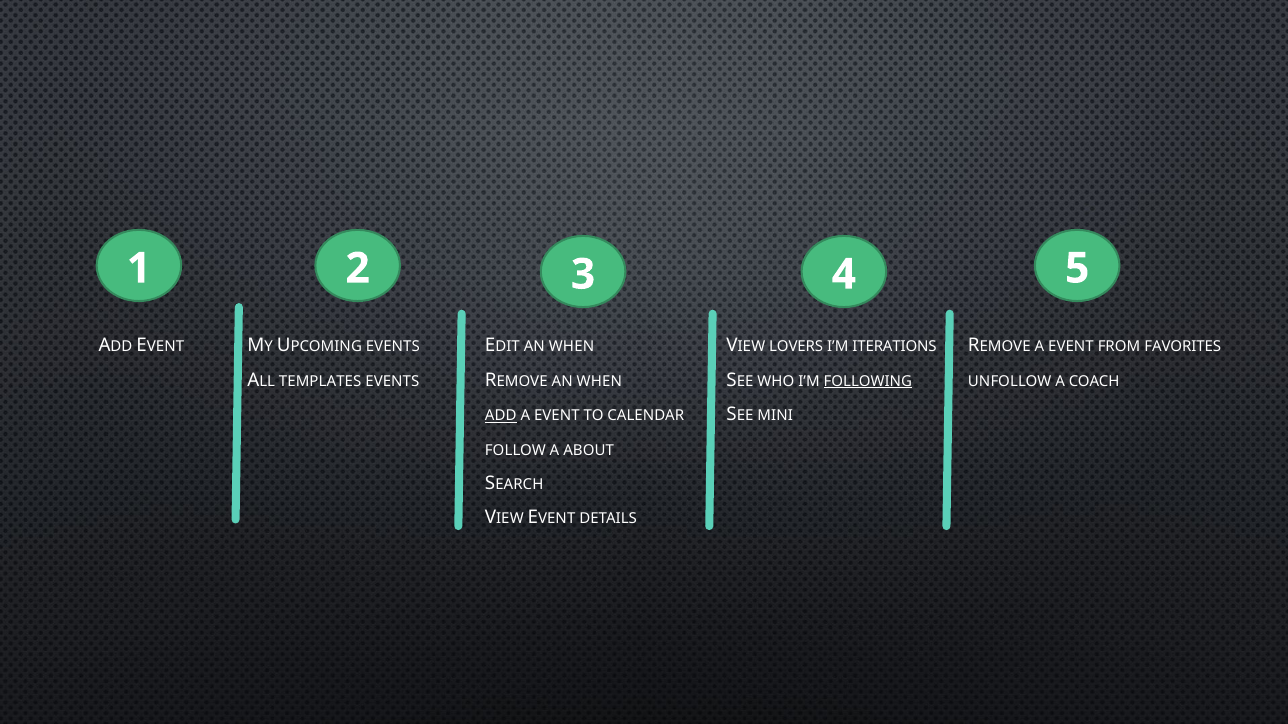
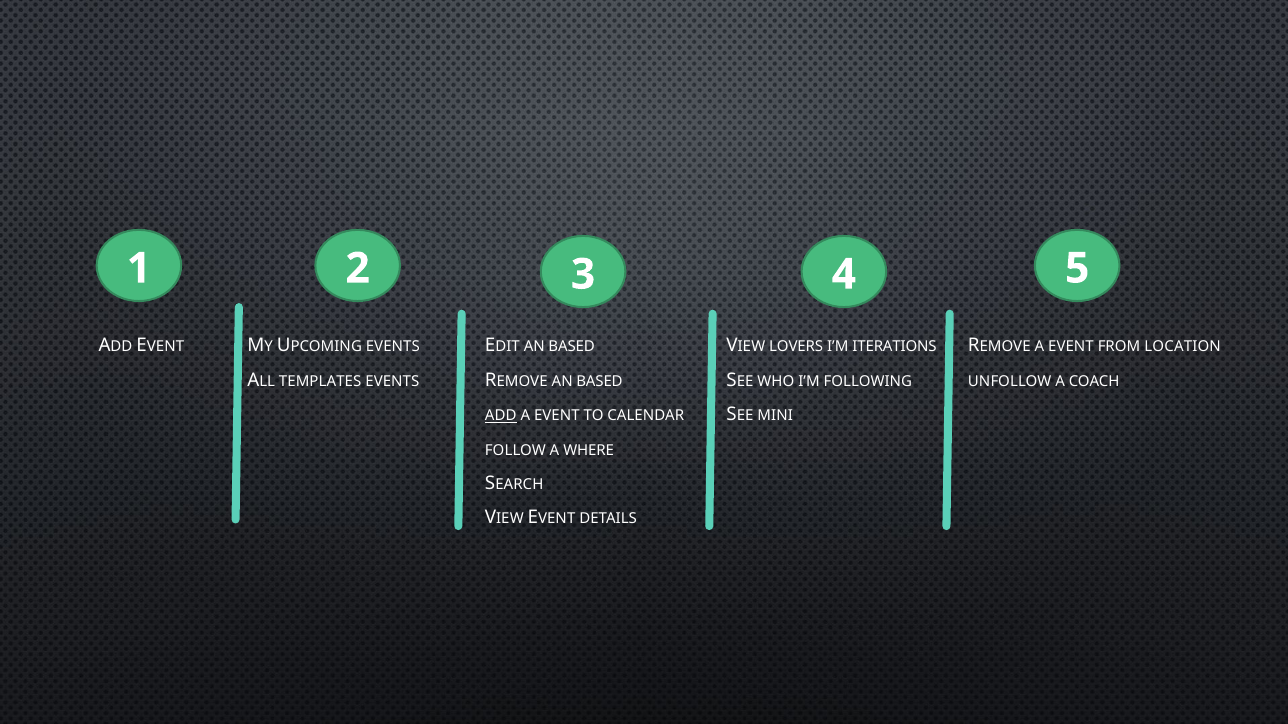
EDIT AN WHEN: WHEN -> BASED
FAVORITES: FAVORITES -> LOCATION
REMOVE AN WHEN: WHEN -> BASED
FOLLOWING underline: present -> none
ABOUT: ABOUT -> WHERE
